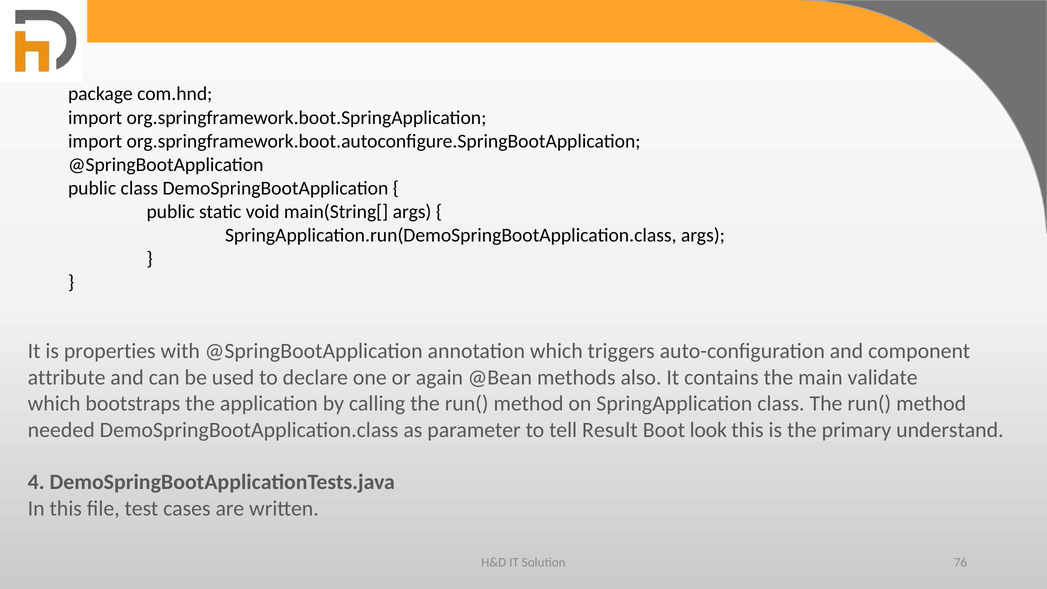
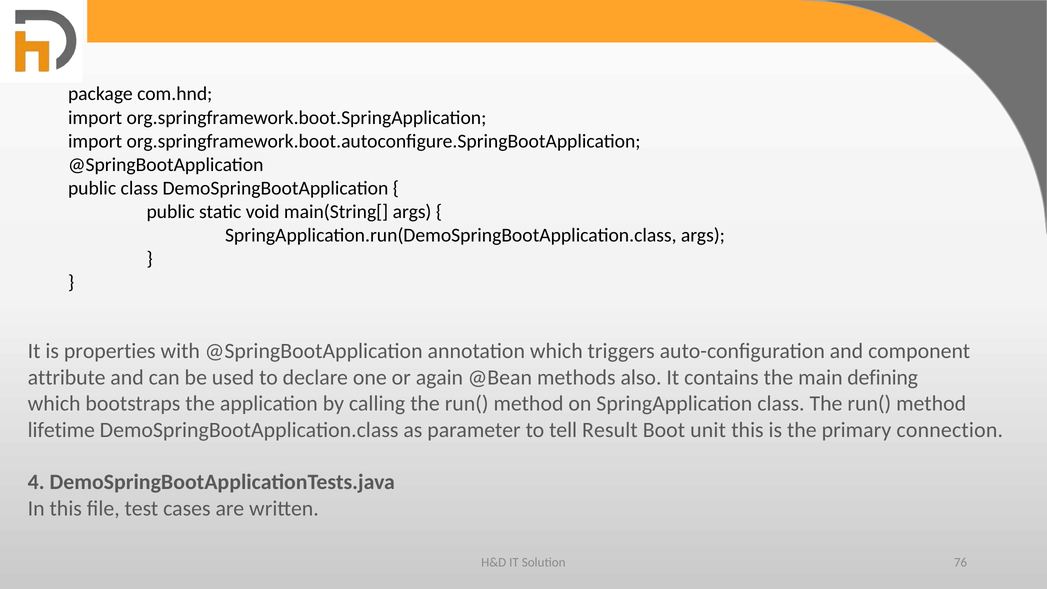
validate: validate -> defining
needed: needed -> lifetime
look: look -> unit
understand: understand -> connection
